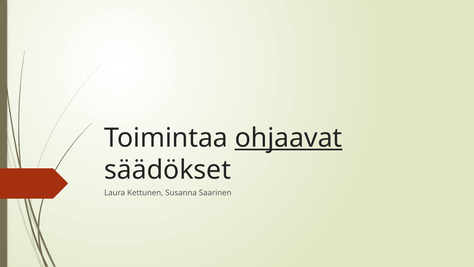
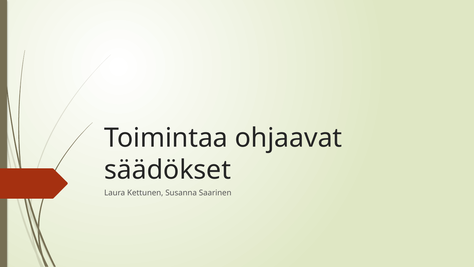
ohjaavat underline: present -> none
